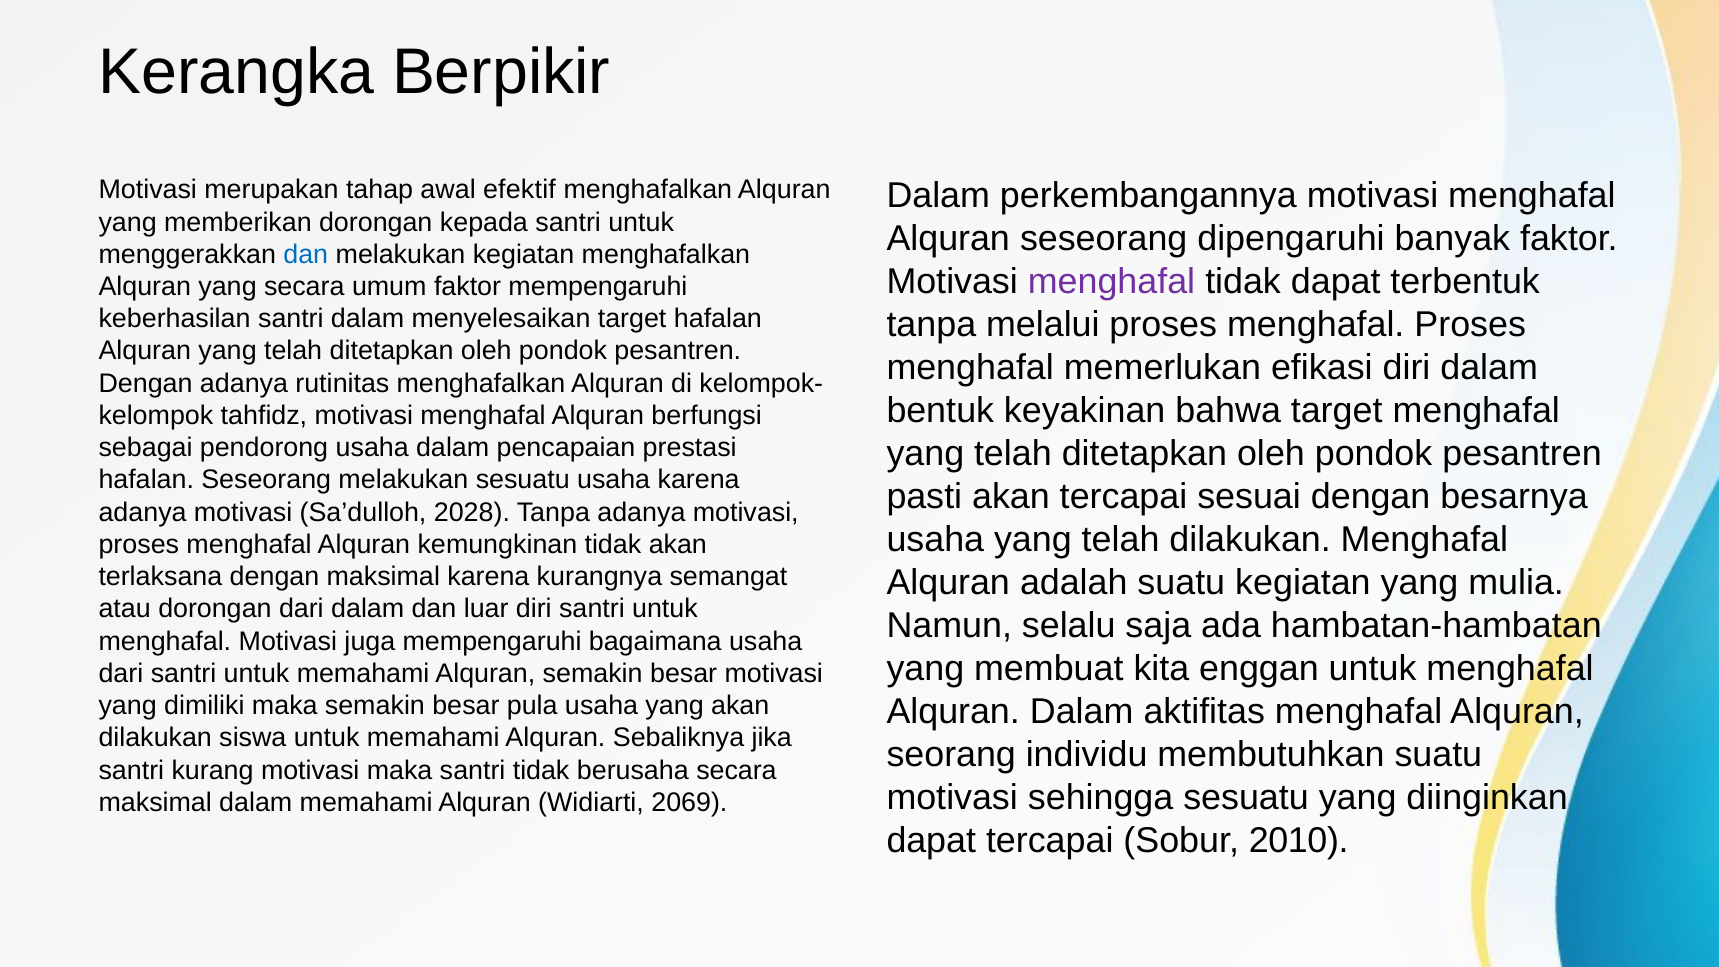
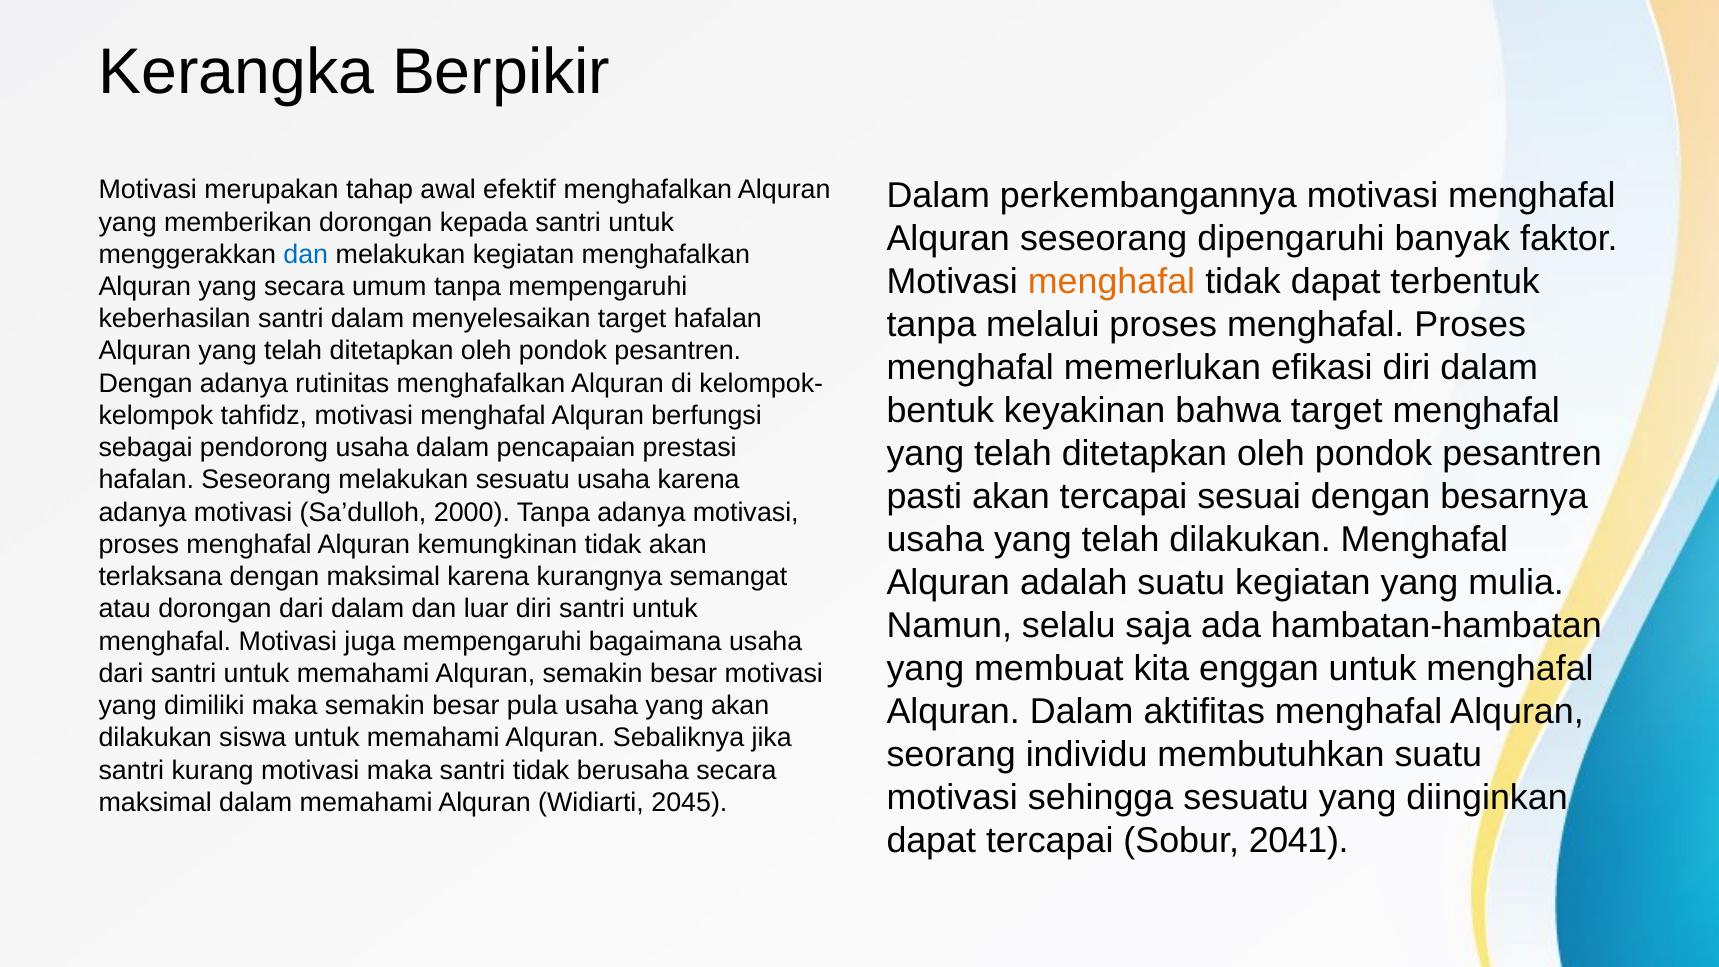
menghafal at (1112, 282) colour: purple -> orange
umum faktor: faktor -> tanpa
2028: 2028 -> 2000
2069: 2069 -> 2045
2010: 2010 -> 2041
